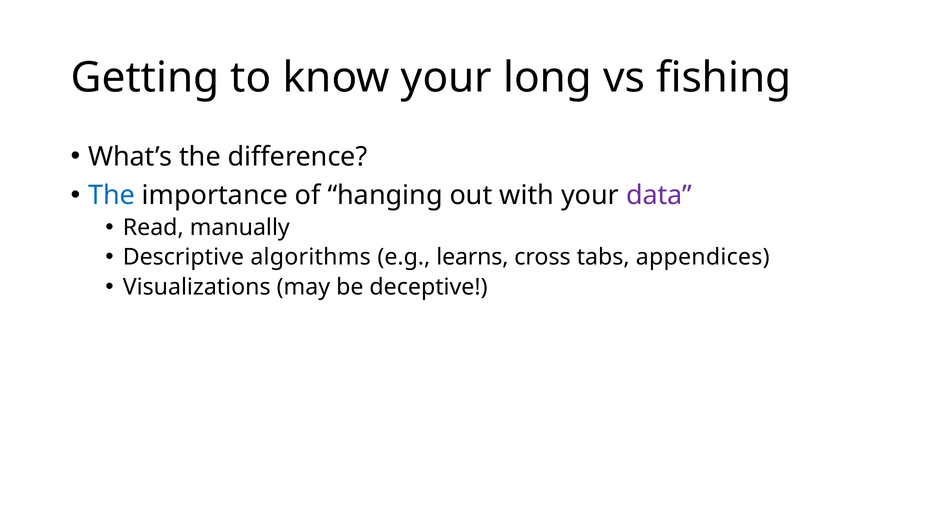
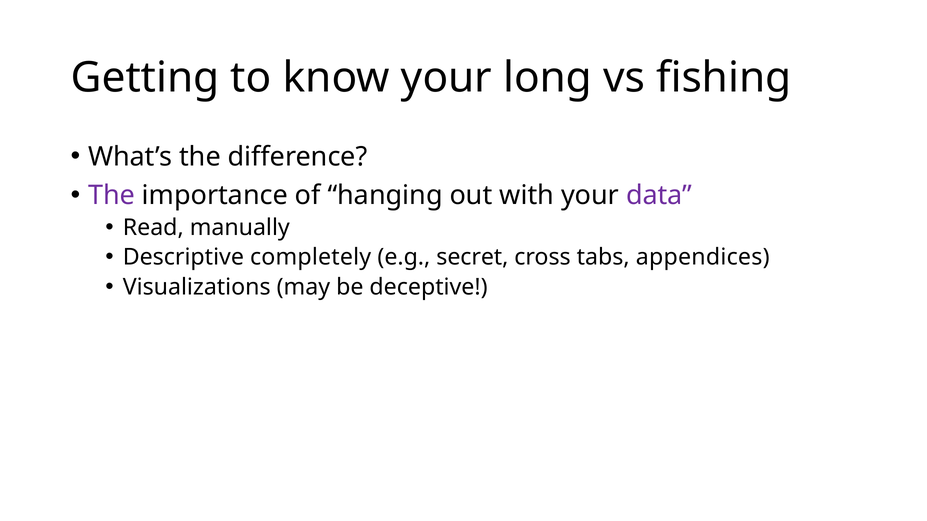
The at (112, 196) colour: blue -> purple
algorithms: algorithms -> completely
learns: learns -> secret
